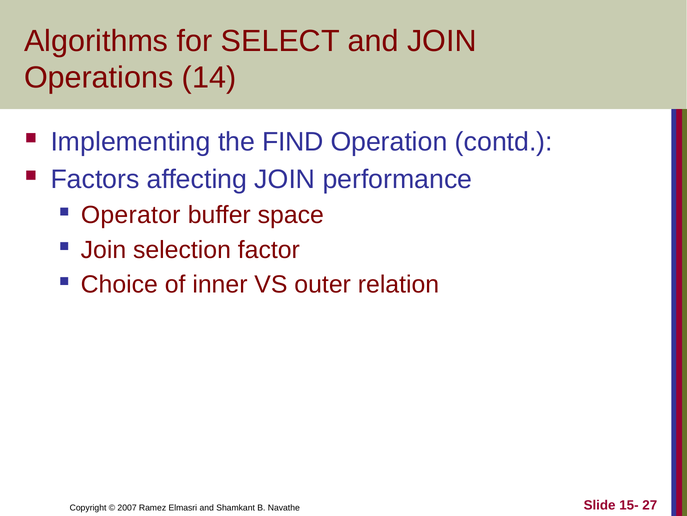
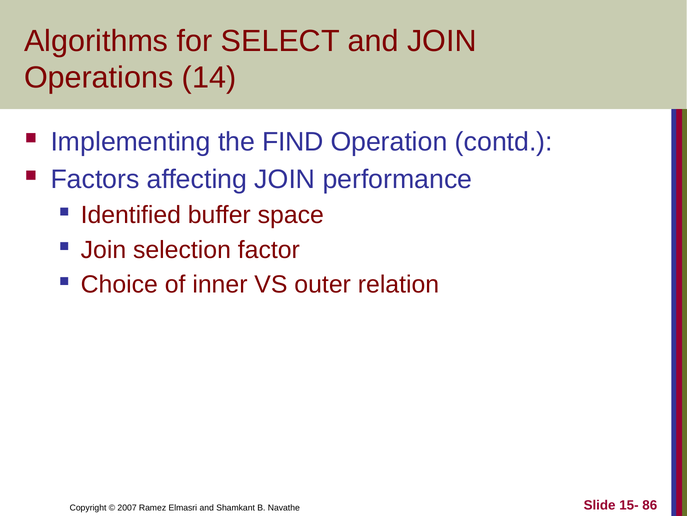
Operator: Operator -> Identified
27: 27 -> 86
